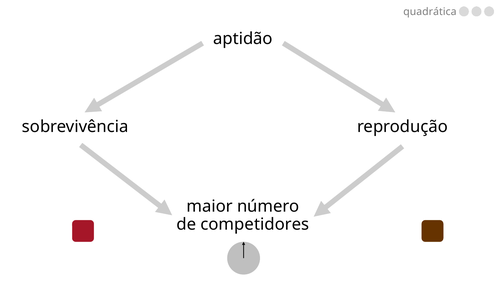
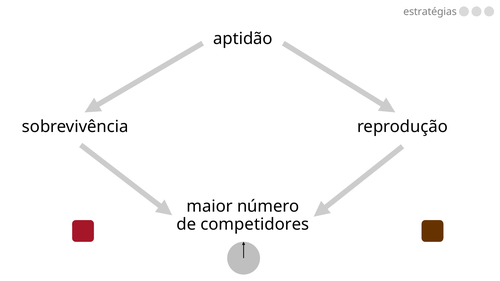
quadrática: quadrática -> estratégias
